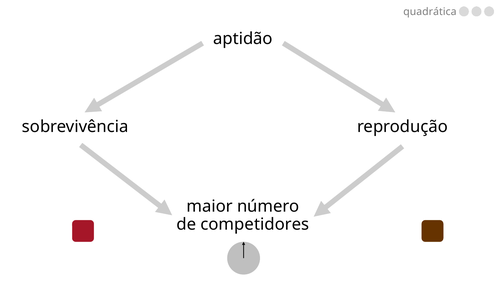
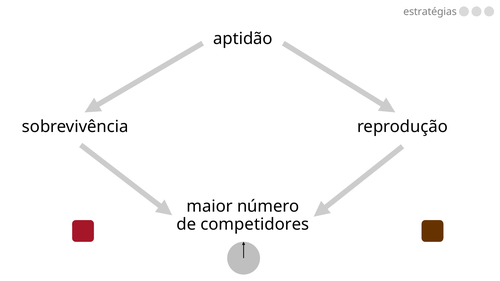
quadrática: quadrática -> estratégias
